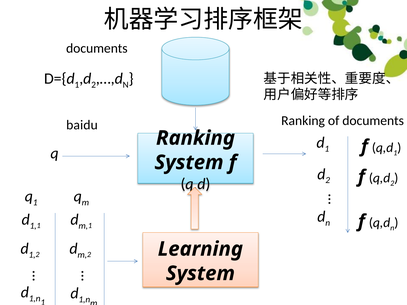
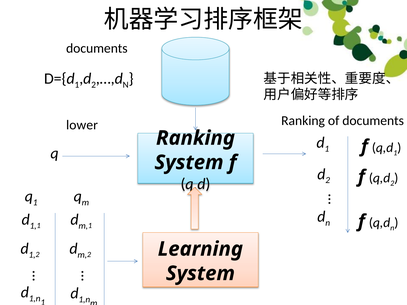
baidu: baidu -> lower
